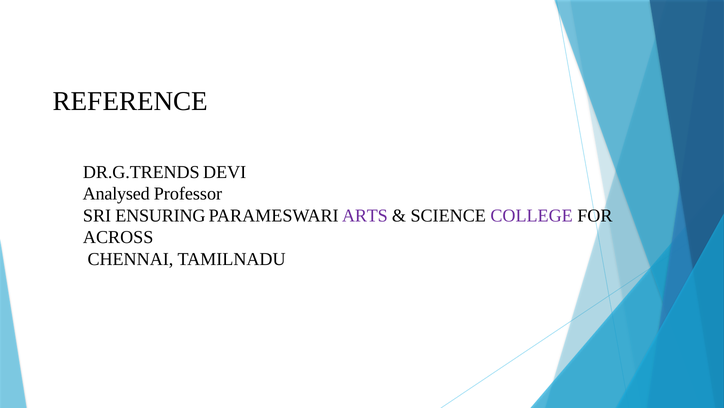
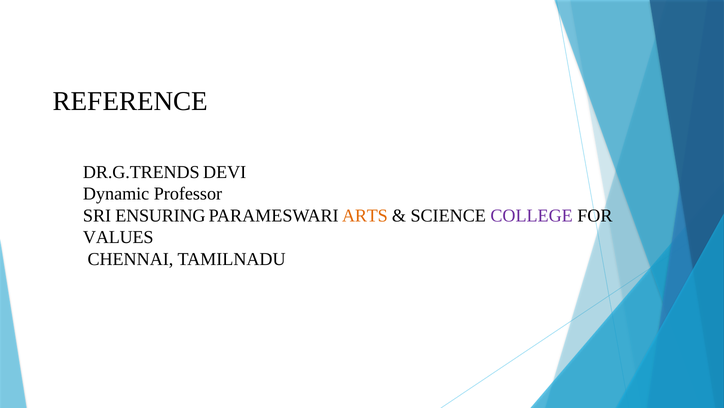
Analysed: Analysed -> Dynamic
ARTS colour: purple -> orange
ACROSS: ACROSS -> VALUES
